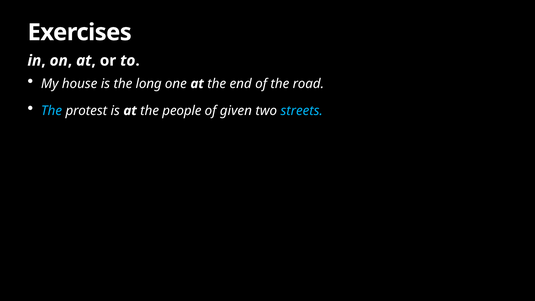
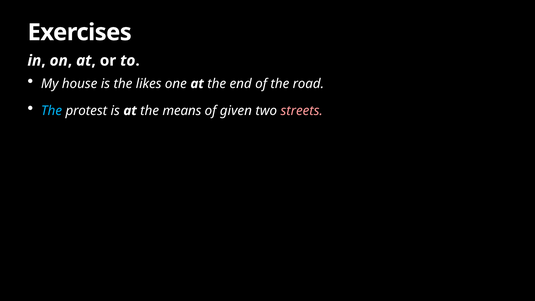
long: long -> likes
people: people -> means
streets colour: light blue -> pink
